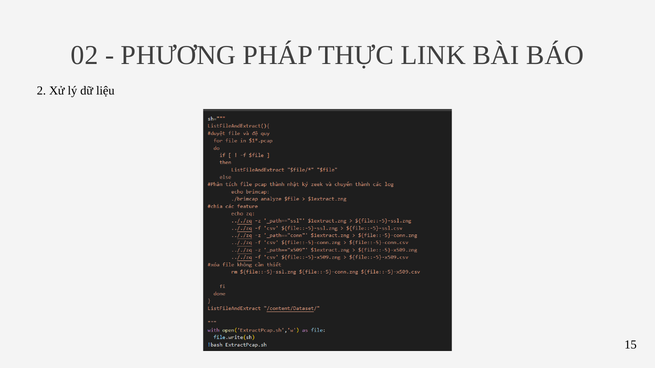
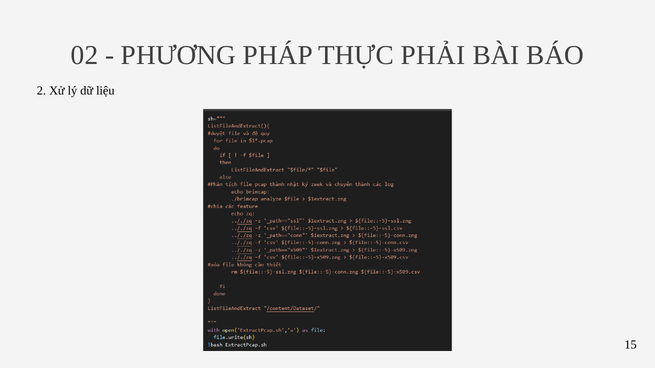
LINK: LINK -> PHẢI
